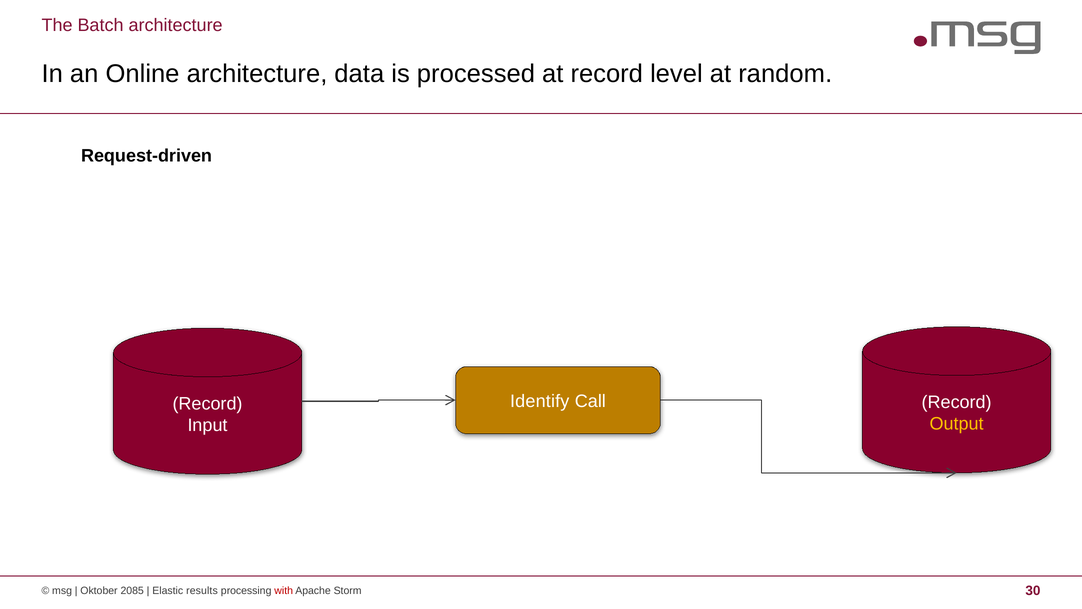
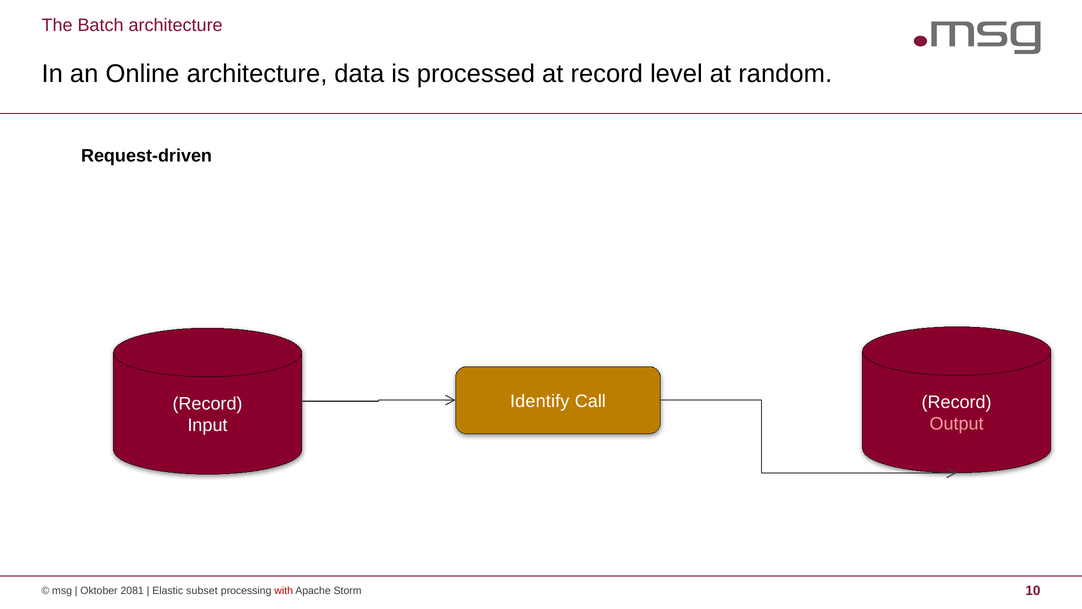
Output colour: yellow -> pink
2085: 2085 -> 2081
results: results -> subset
30: 30 -> 10
